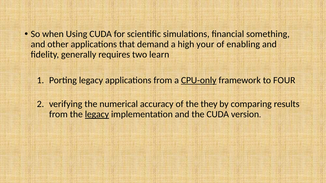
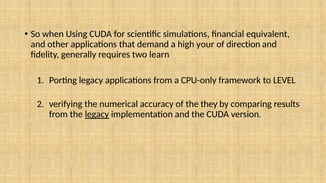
something: something -> equivalent
enabling: enabling -> direction
CPU-only underline: present -> none
FOUR: FOUR -> LEVEL
